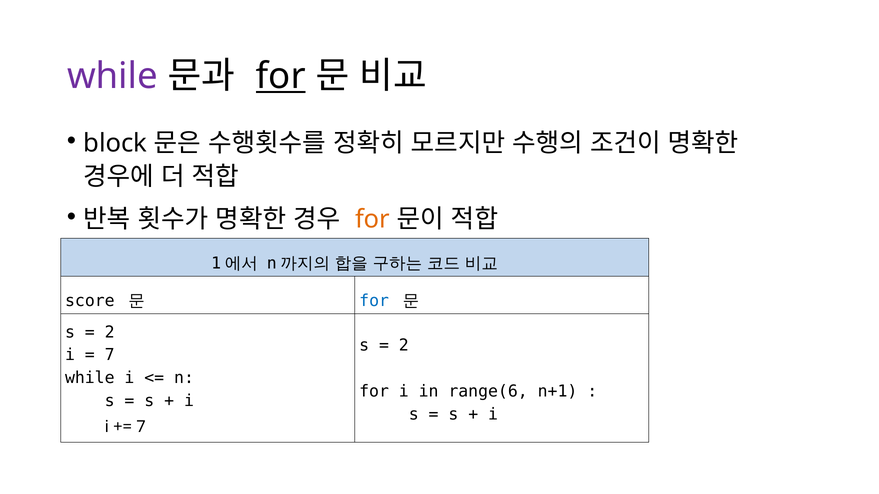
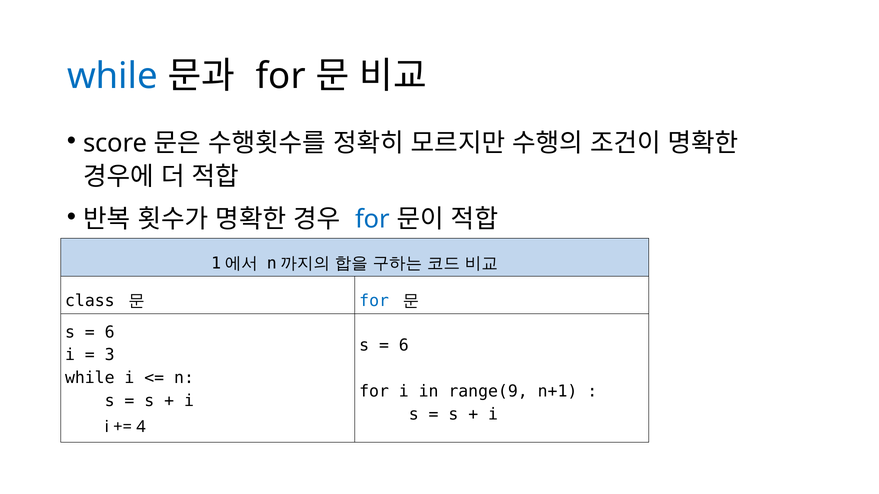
while at (112, 76) colour: purple -> blue
for at (281, 76) underline: present -> none
block: block -> score
for at (372, 219) colour: orange -> blue
score: score -> class
2 at (110, 332): 2 -> 6
2 at (404, 346): 2 -> 6
7 at (110, 355): 7 -> 3
range(6: range(6 -> range(9
7 at (141, 427): 7 -> 4
